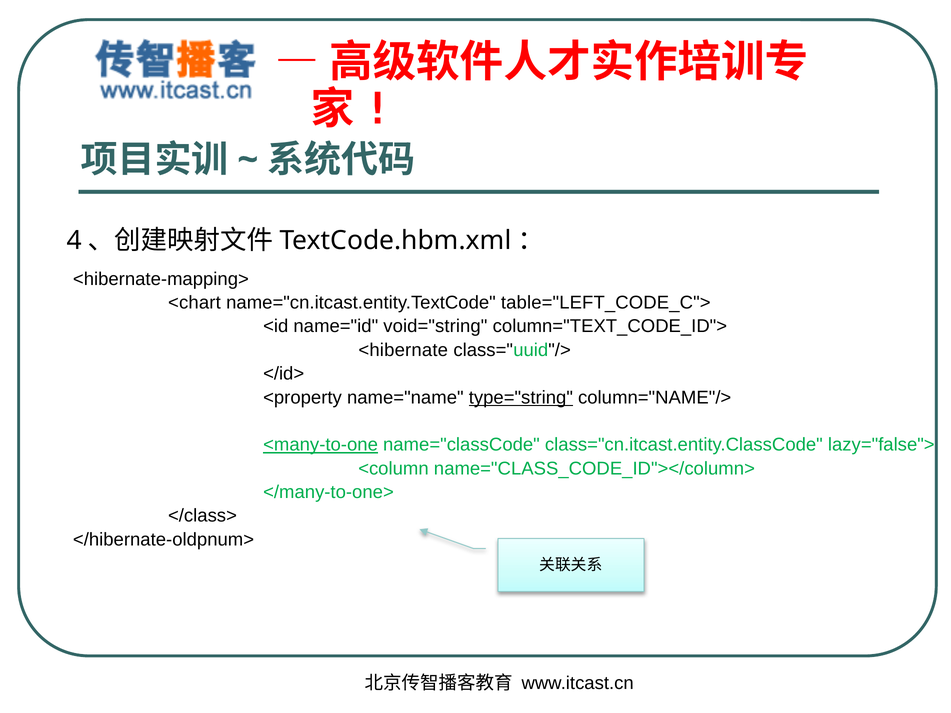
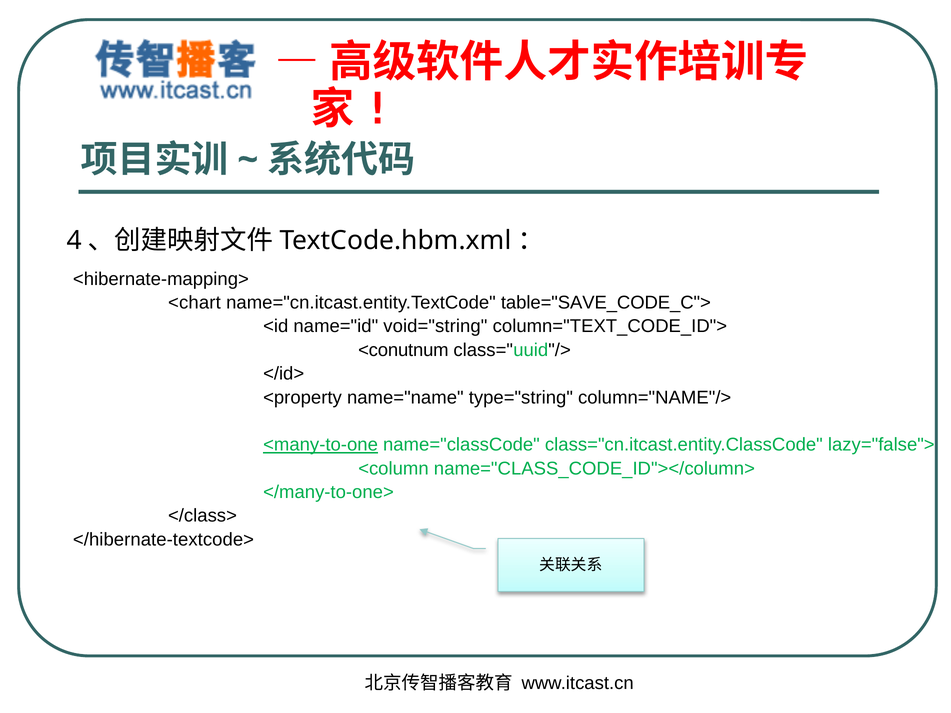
table="LEFT_CODE_C">: table="LEFT_CODE_C"> -> table="SAVE_CODE_C">
<hibernate: <hibernate -> <conutnum
type="string underline: present -> none
</hibernate-oldpnum>: </hibernate-oldpnum> -> </hibernate-textcode>
